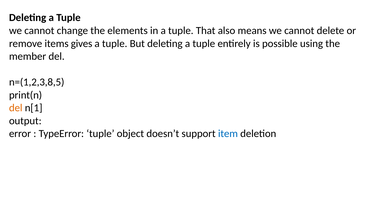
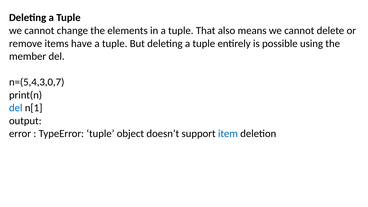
gives: gives -> have
n=(1,2,3,8,5: n=(1,2,3,8,5 -> n=(5,4,3,0,7
del at (16, 108) colour: orange -> blue
